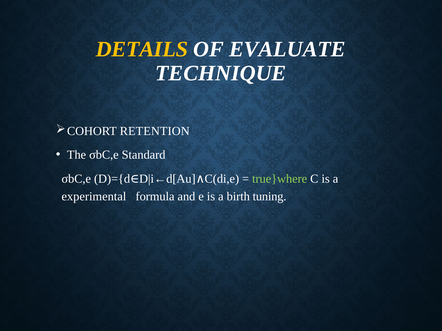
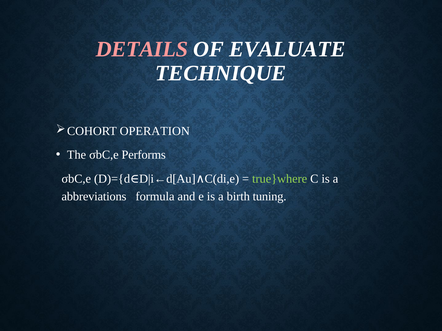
DETAILS colour: yellow -> pink
RETENTION: RETENTION -> OPERATION
Standard: Standard -> Performs
experimental: experimental -> abbreviations
